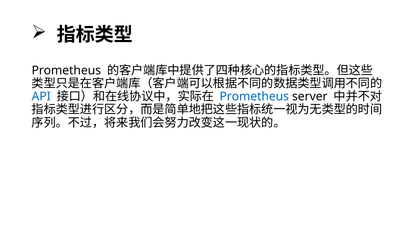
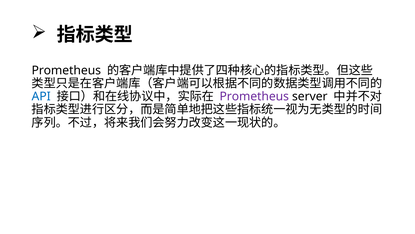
Prometheus at (254, 96) colour: blue -> purple
